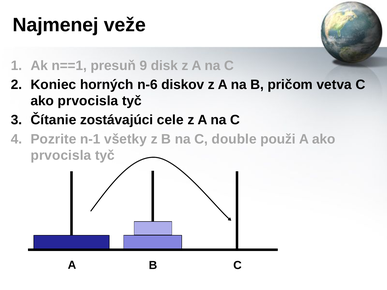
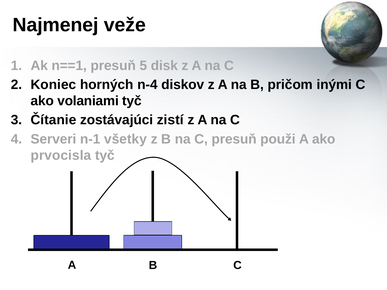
9: 9 -> 5
n-6: n-6 -> n-4
vetva: vetva -> inými
prvocisla at (88, 101): prvocisla -> volaniami
cele: cele -> zistí
Pozrite: Pozrite -> Serveri
C double: double -> presuň
